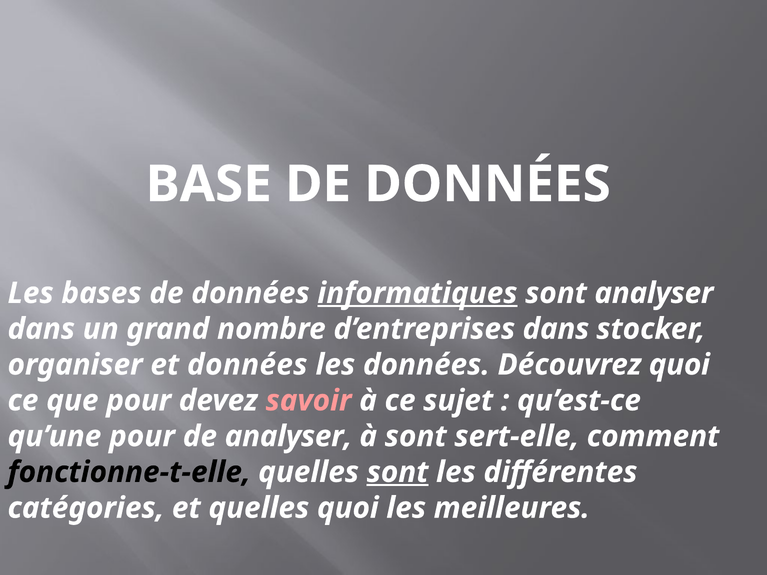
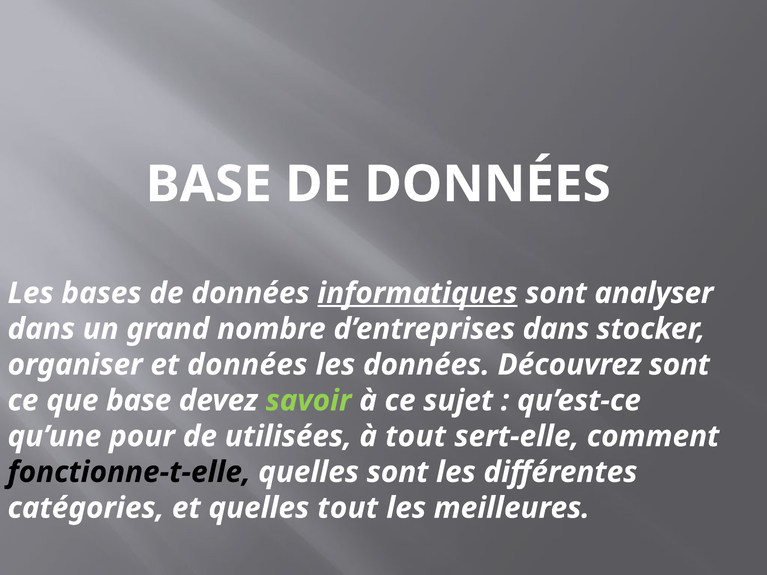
Découvrez quoi: quoi -> sont
que pour: pour -> base
savoir colour: pink -> light green
de analyser: analyser -> utilisées
à sont: sont -> tout
sont at (398, 472) underline: present -> none
quelles quoi: quoi -> tout
